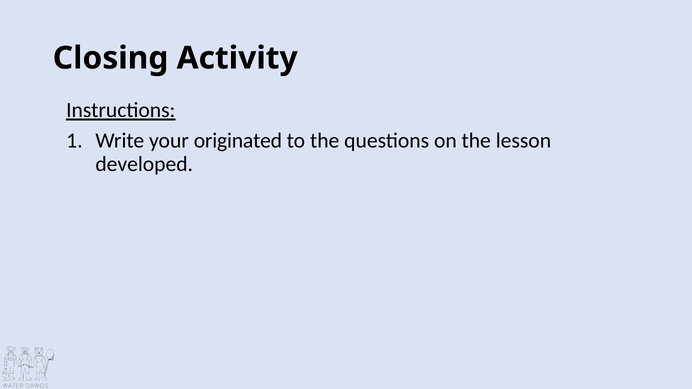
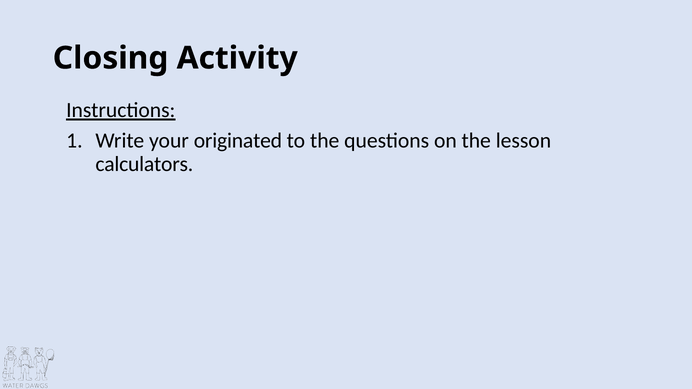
developed: developed -> calculators
